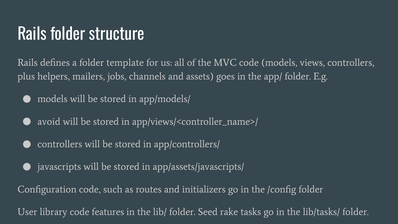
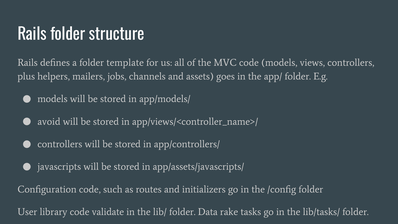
features: features -> validate
Seed: Seed -> Data
